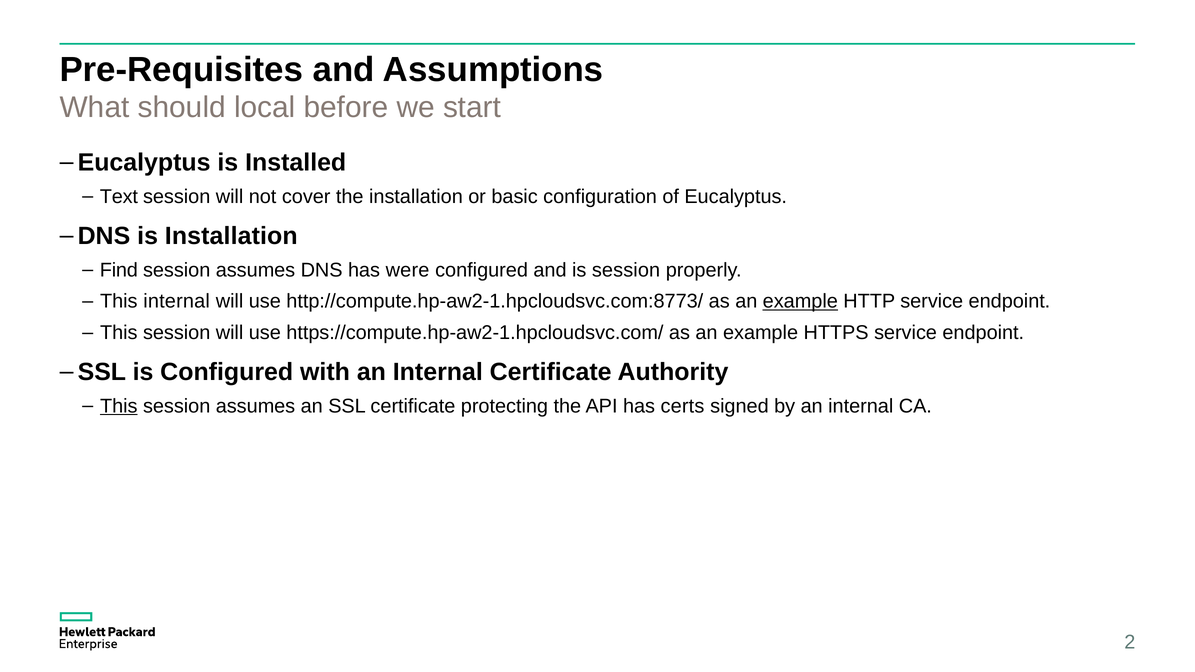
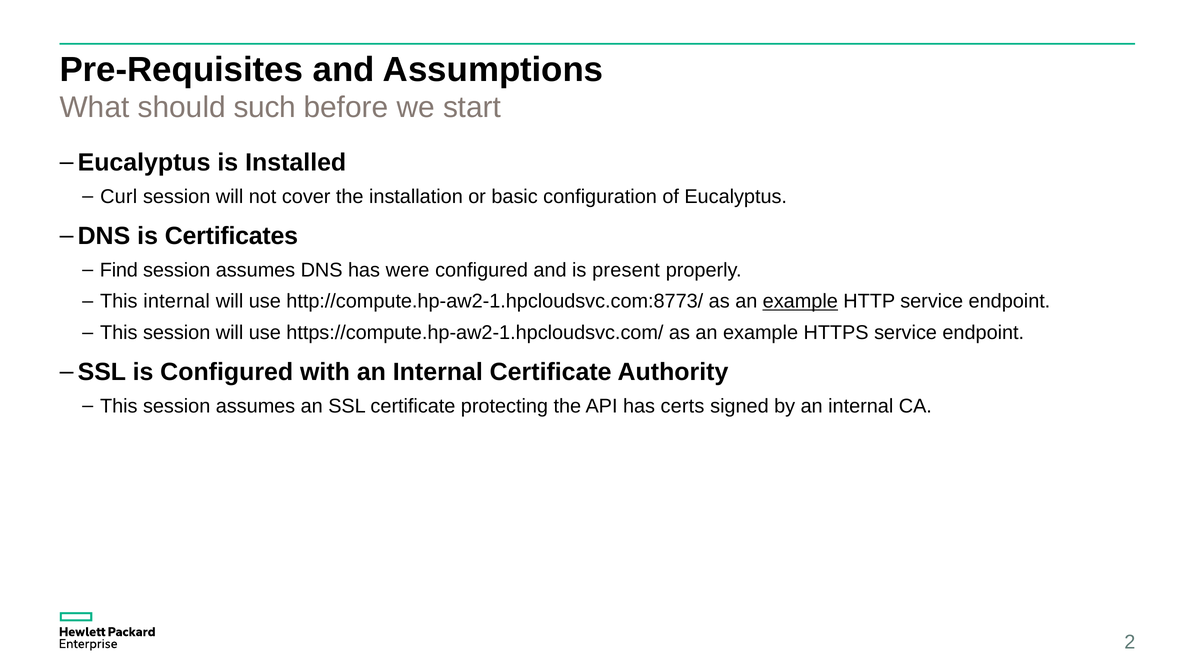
local: local -> such
Text: Text -> Curl
is Installation: Installation -> Certificates
is session: session -> present
This at (119, 406) underline: present -> none
